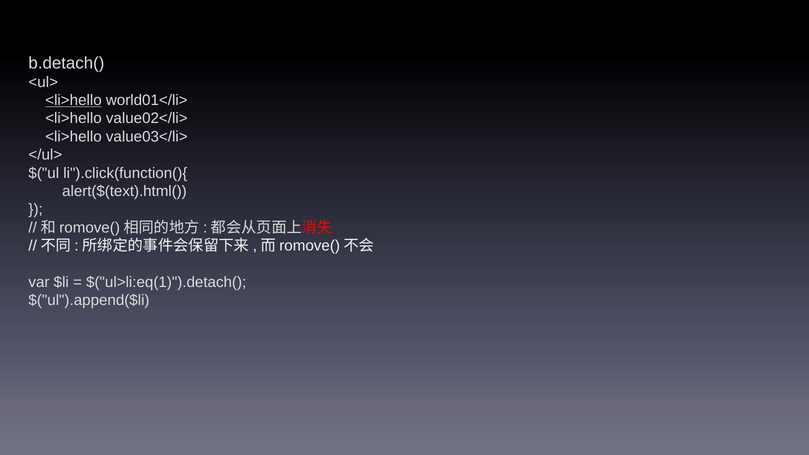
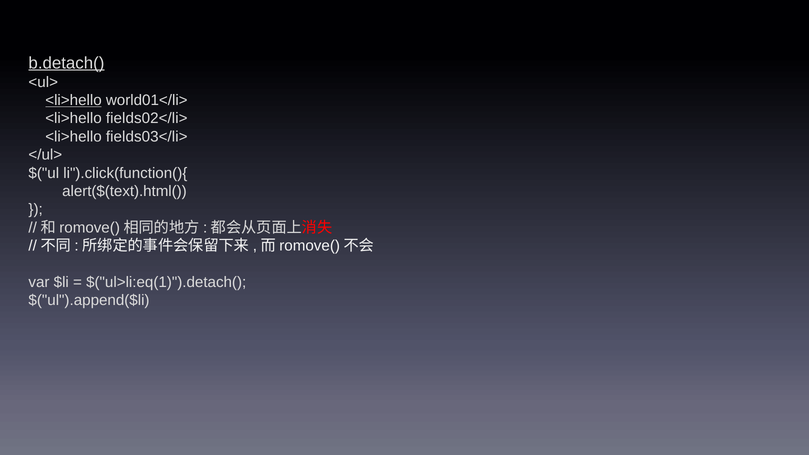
b.detach( underline: none -> present
value02</li>: value02</li> -> fields02</li>
value03</li>: value03</li> -> fields03</li>
